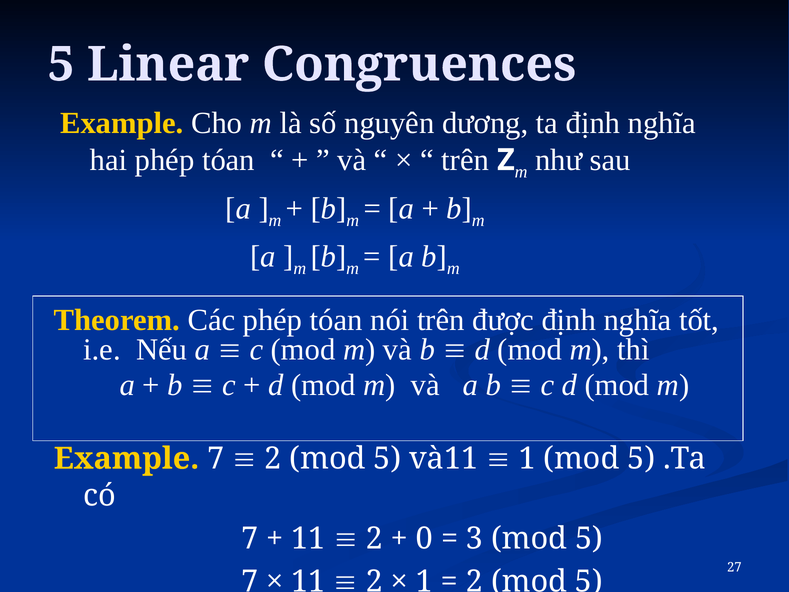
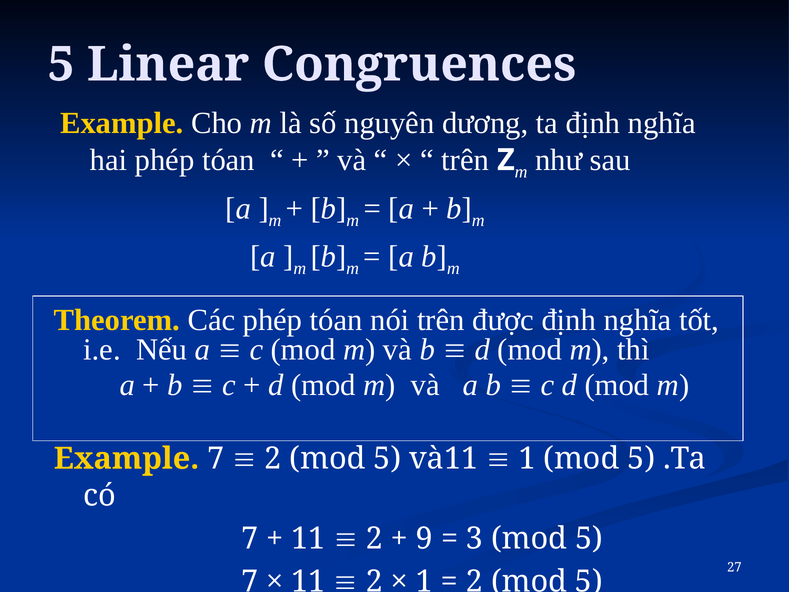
0: 0 -> 9
